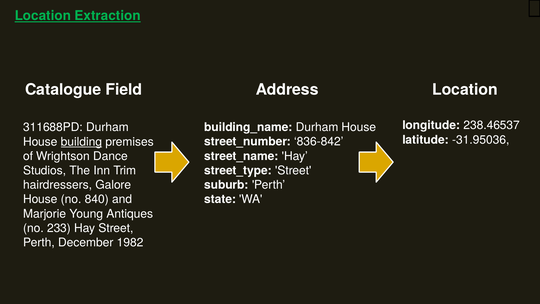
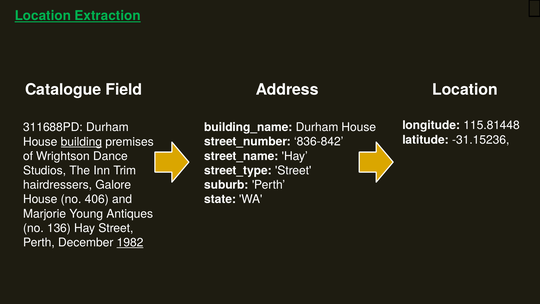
238.46537: 238.46537 -> 115.81448
-31.95036: -31.95036 -> -31.15236
840: 840 -> 406
233: 233 -> 136
1982 underline: none -> present
